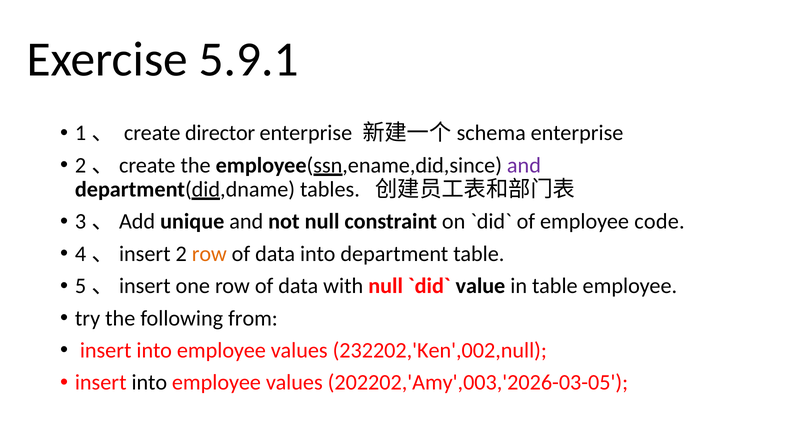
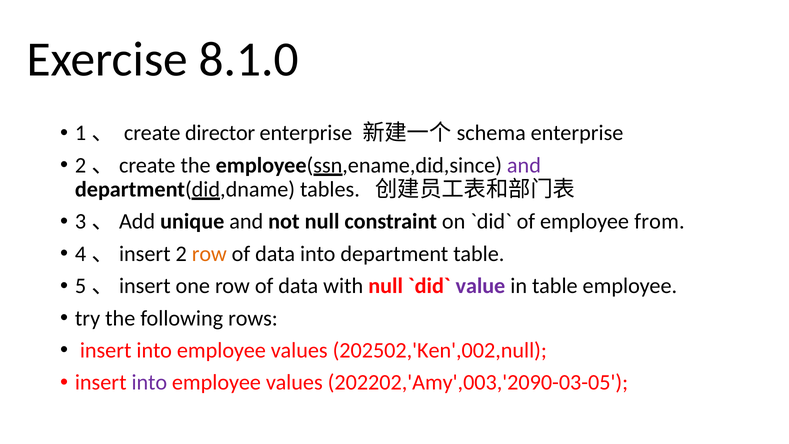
5.9.1: 5.9.1 -> 8.1.0
code: code -> from
value colour: black -> purple
from: from -> rows
232202,'Ken',002,null: 232202,'Ken',002,null -> 202502,'Ken',002,null
into at (149, 383) colour: black -> purple
202202,'Amy',003,'2026-03-05: 202202,'Amy',003,'2026-03-05 -> 202202,'Amy',003,'2090-03-05
